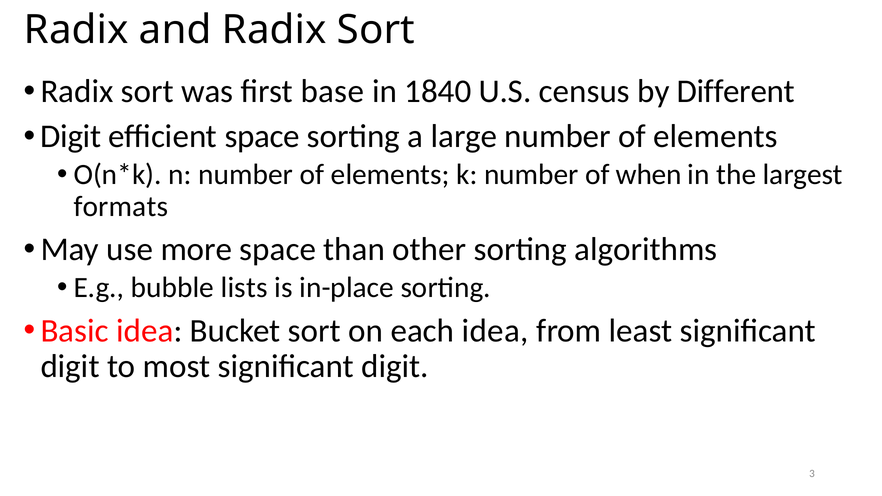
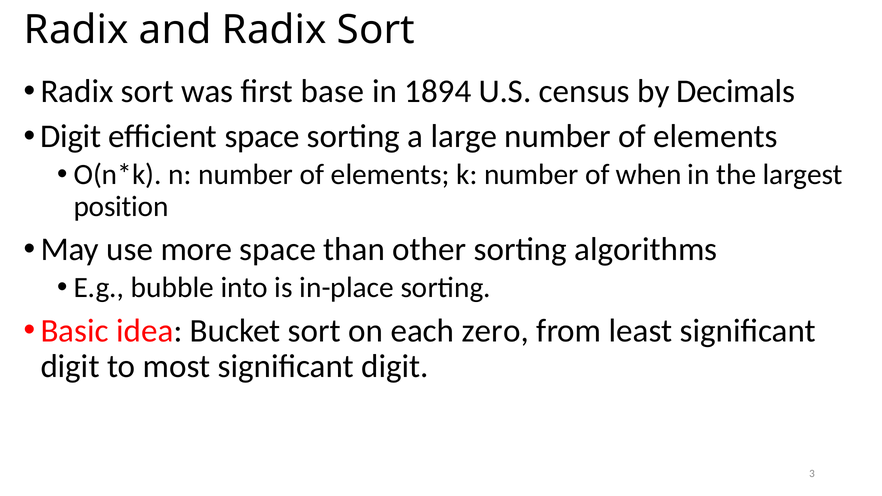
1840: 1840 -> 1894
Different: Different -> Decimals
formats: formats -> position
lists: lists -> into
each idea: idea -> zero
